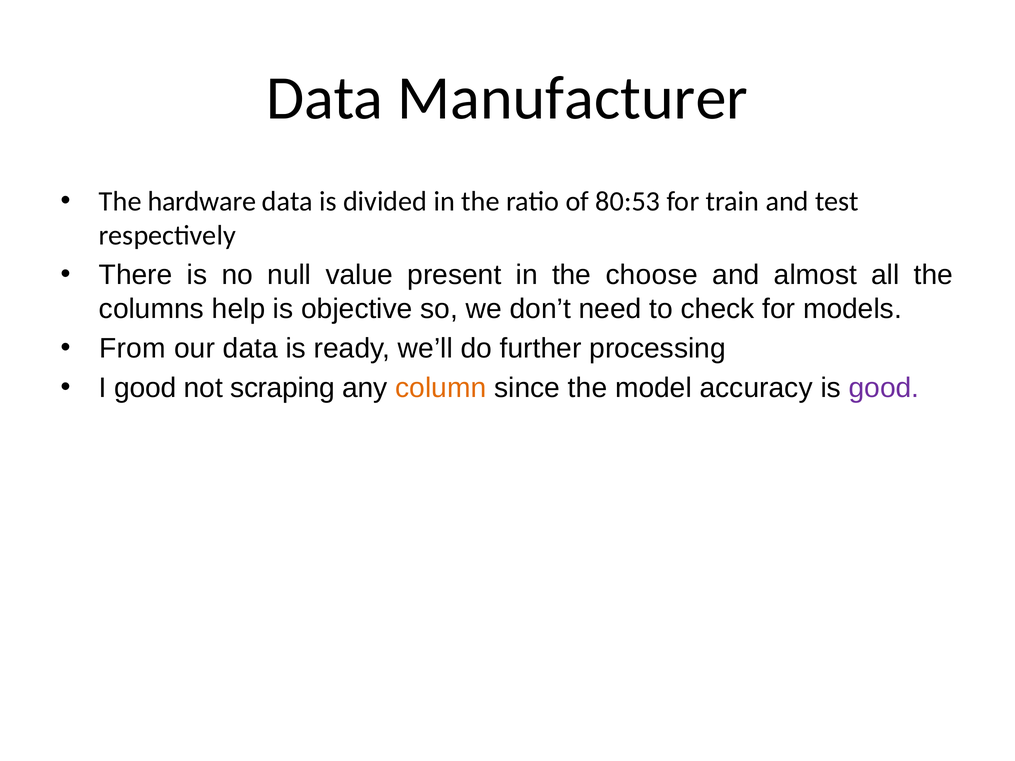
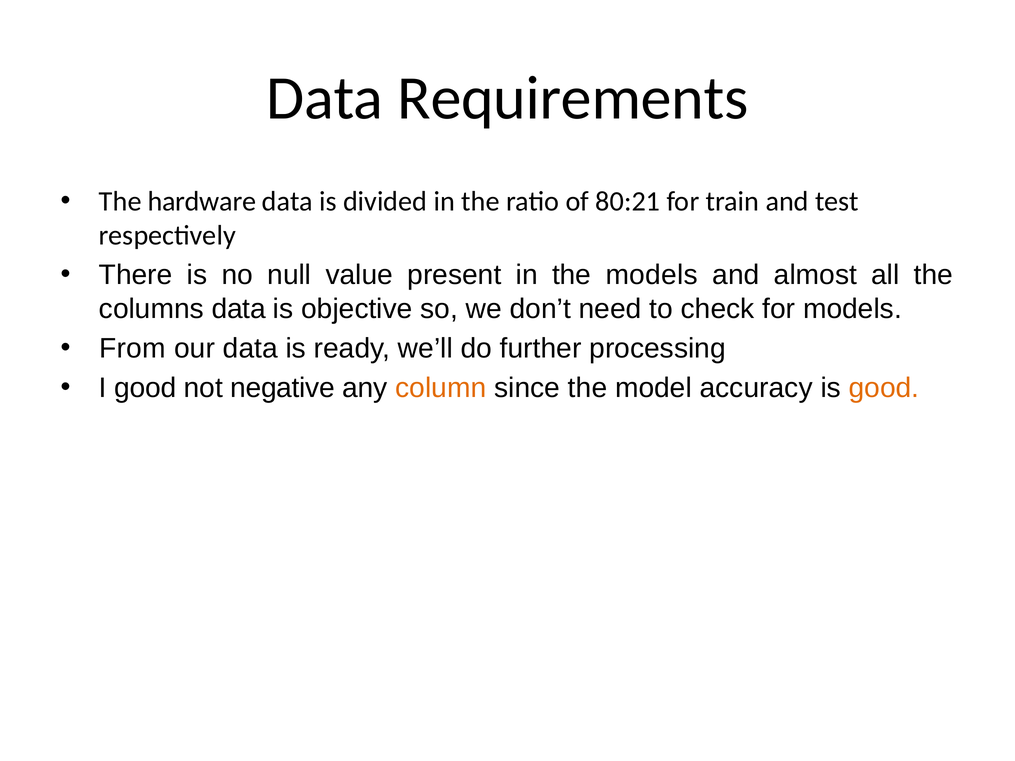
Manufacturer: Manufacturer -> Requirements
80:53: 80:53 -> 80:21
the choose: choose -> models
columns help: help -> data
scraping: scraping -> negative
good at (884, 388) colour: purple -> orange
